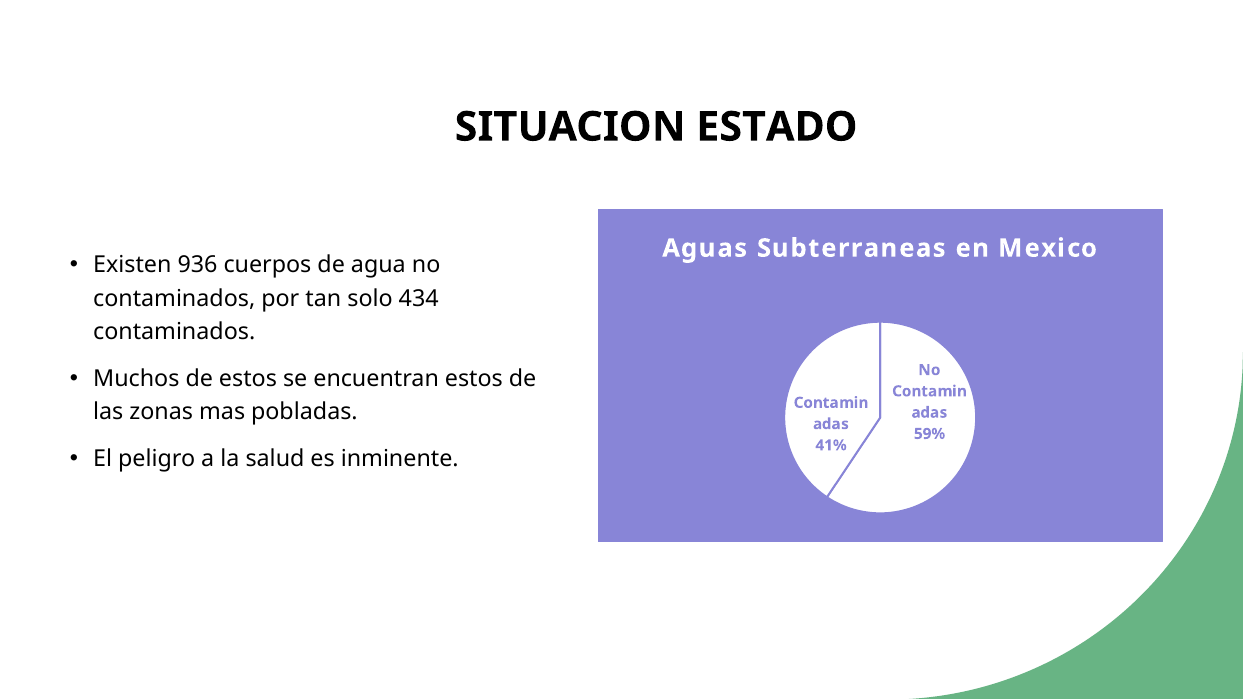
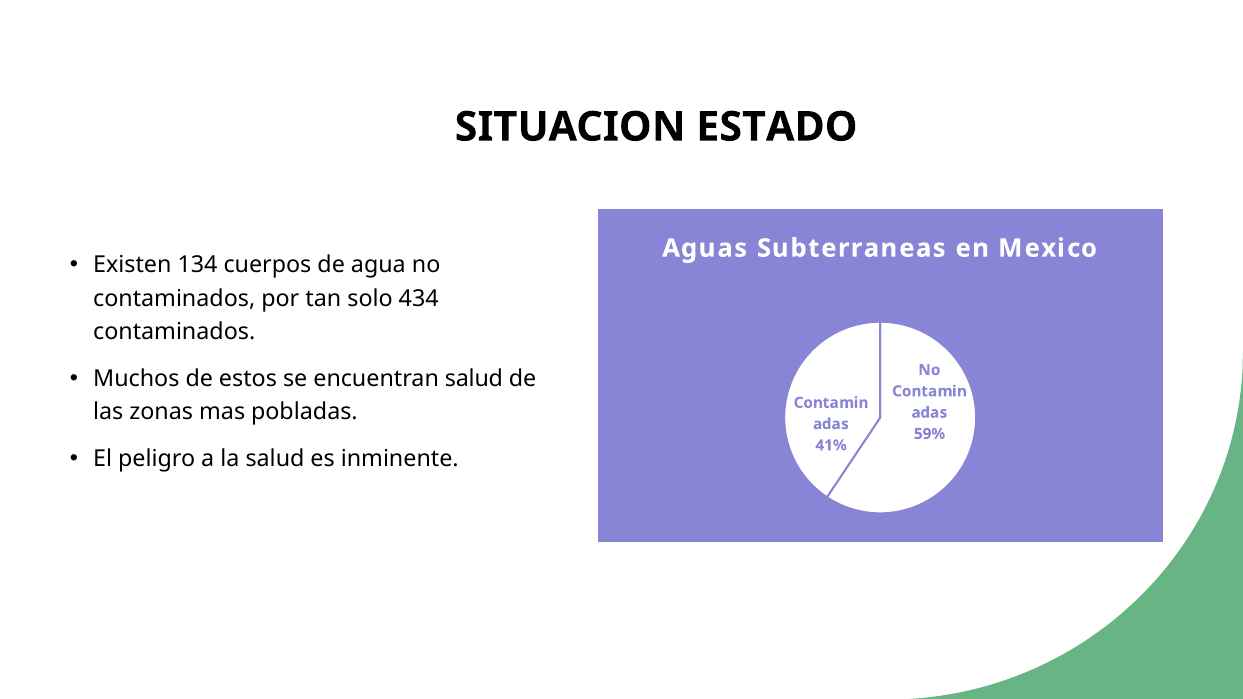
936: 936 -> 134
encuentran estos: estos -> salud
